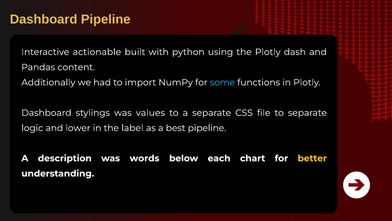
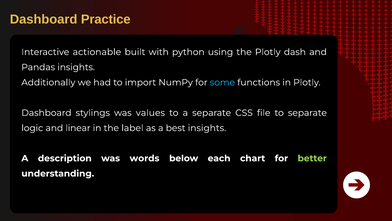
Dashboard Pipeline: Pipeline -> Practice
Pandas content: content -> insights
lower: lower -> linear
best pipeline: pipeline -> insights
better colour: yellow -> light green
